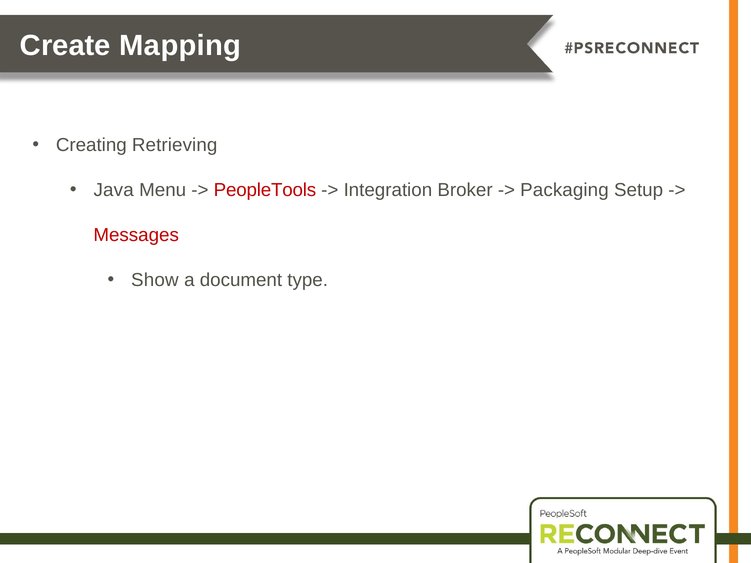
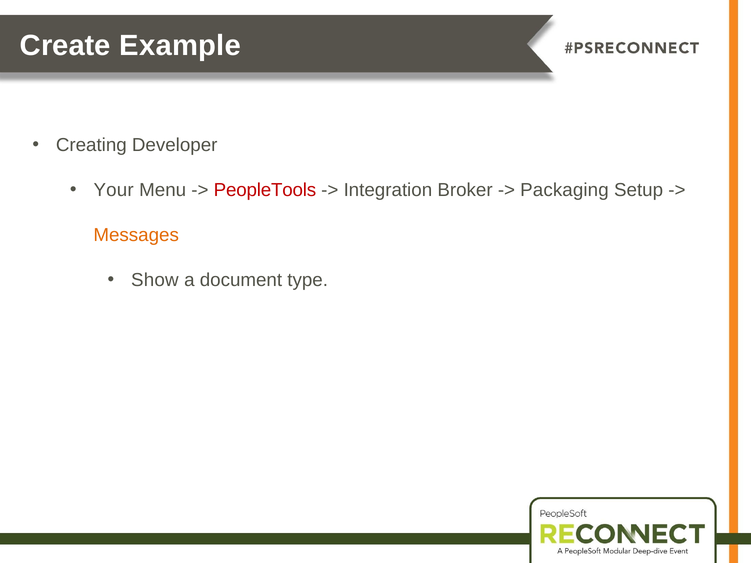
Mapping: Mapping -> Example
Retrieving: Retrieving -> Developer
Java: Java -> Your
Messages colour: red -> orange
